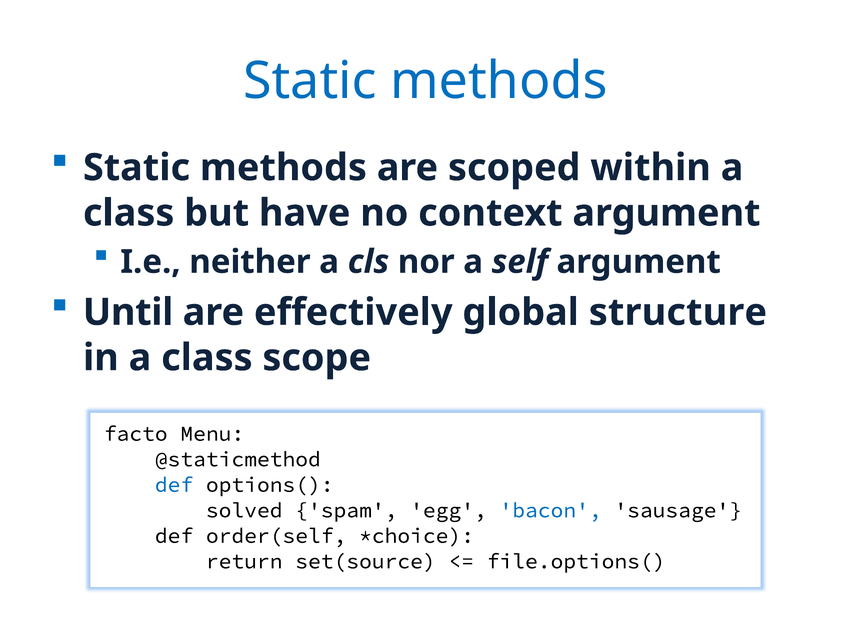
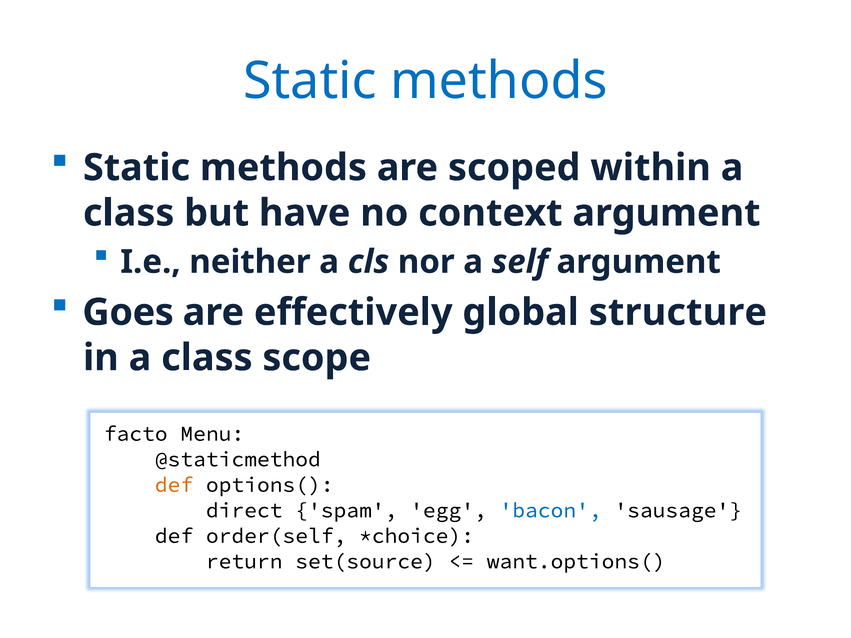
Until: Until -> Goes
def at (174, 485) colour: blue -> orange
solved: solved -> direct
file.options(: file.options( -> want.options(
